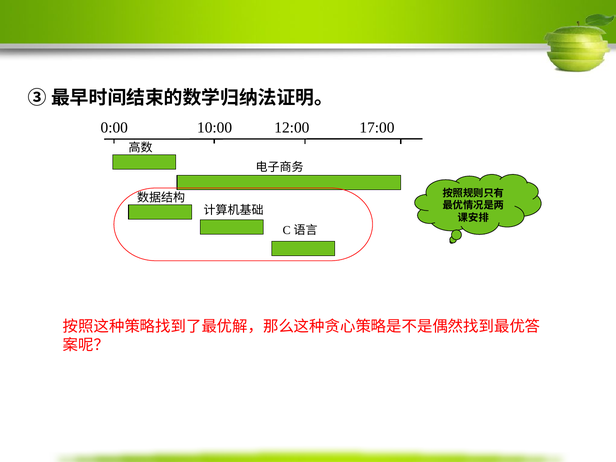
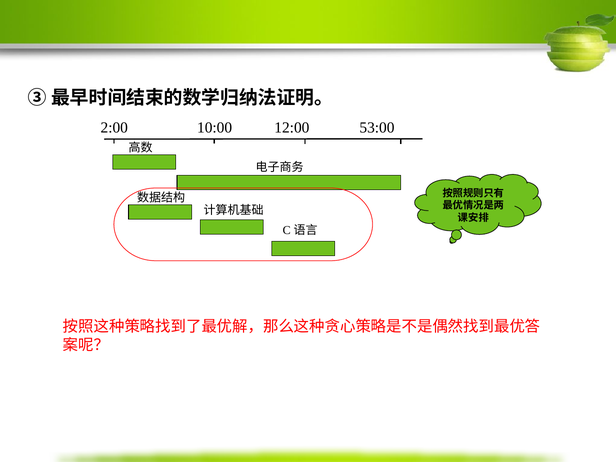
0:00: 0:00 -> 2:00
17:00: 17:00 -> 53:00
